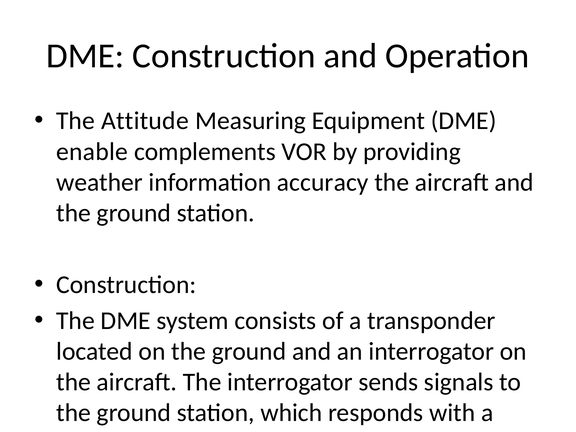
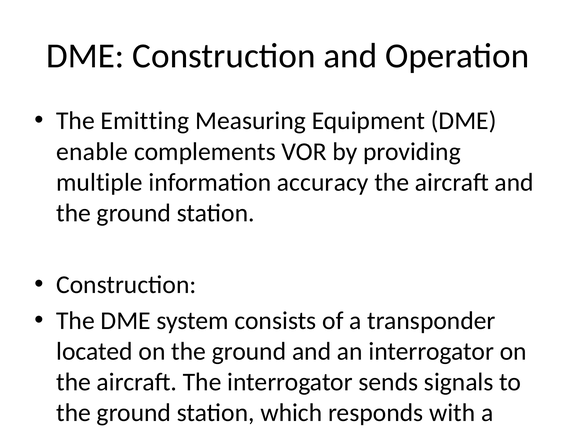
Attitude: Attitude -> Emitting
weather: weather -> multiple
